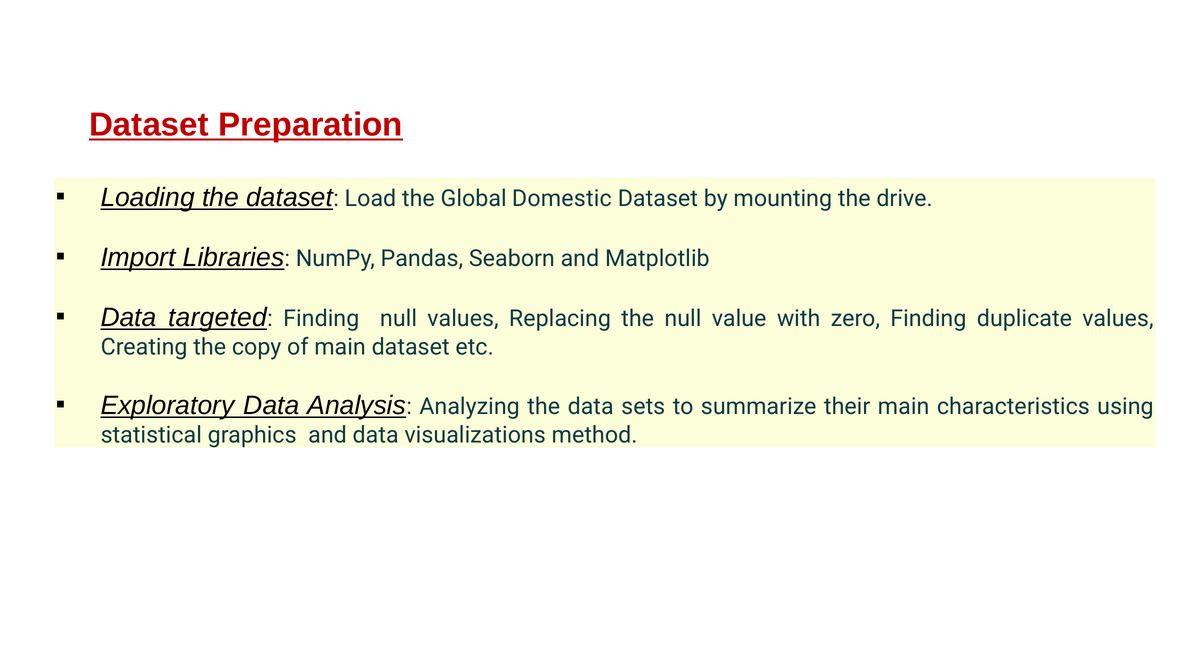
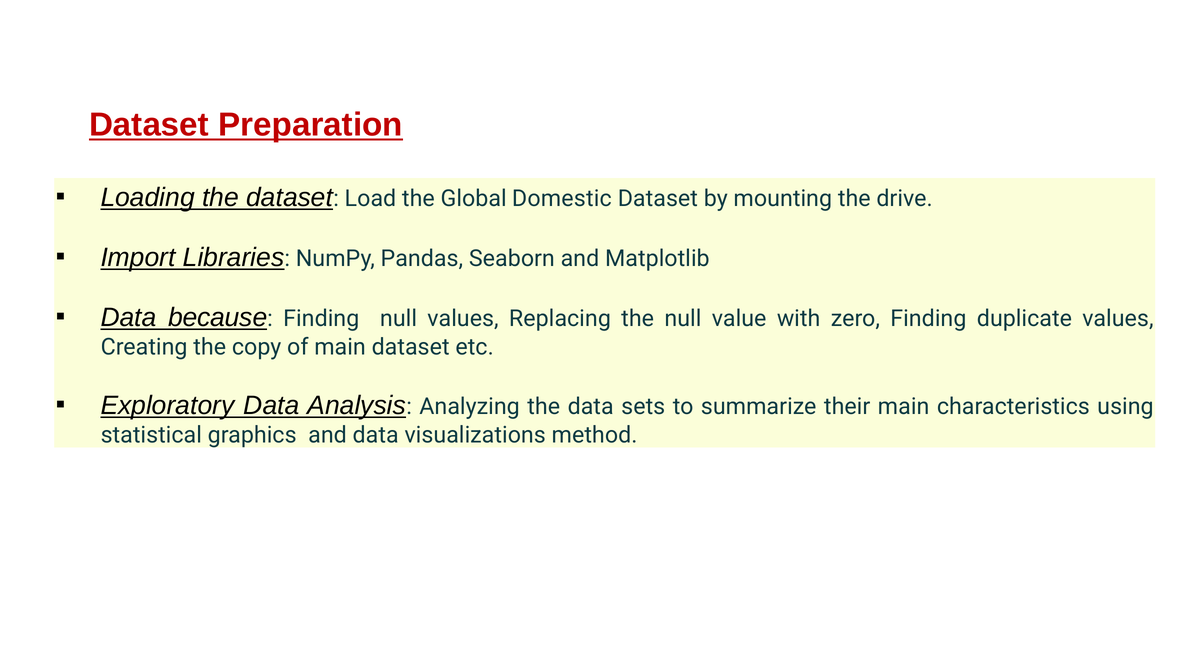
targeted: targeted -> because
